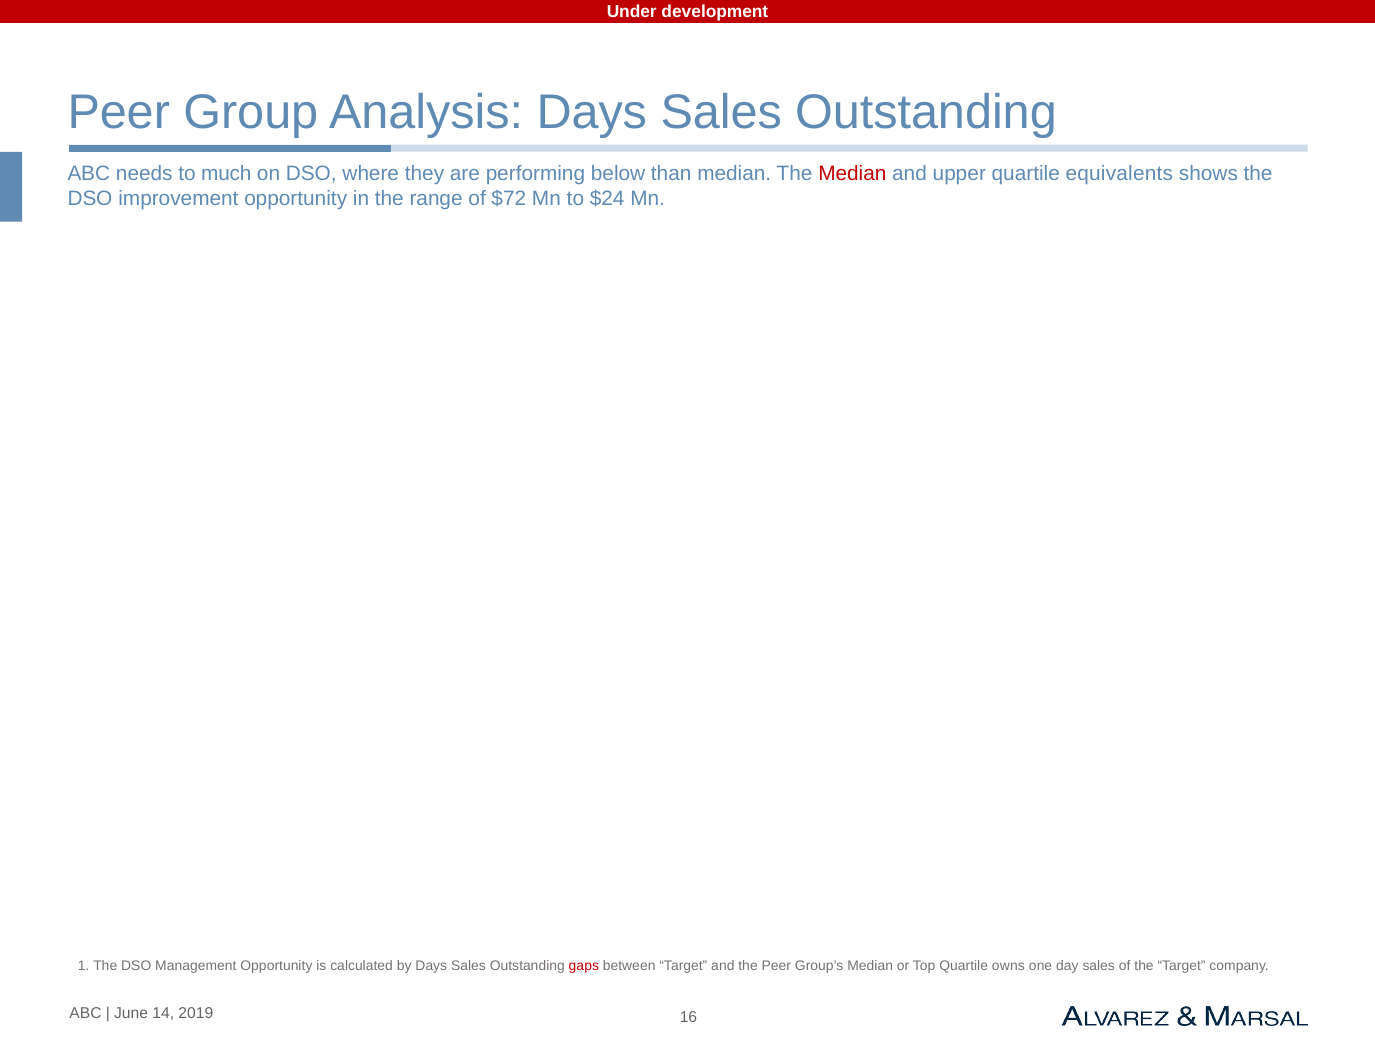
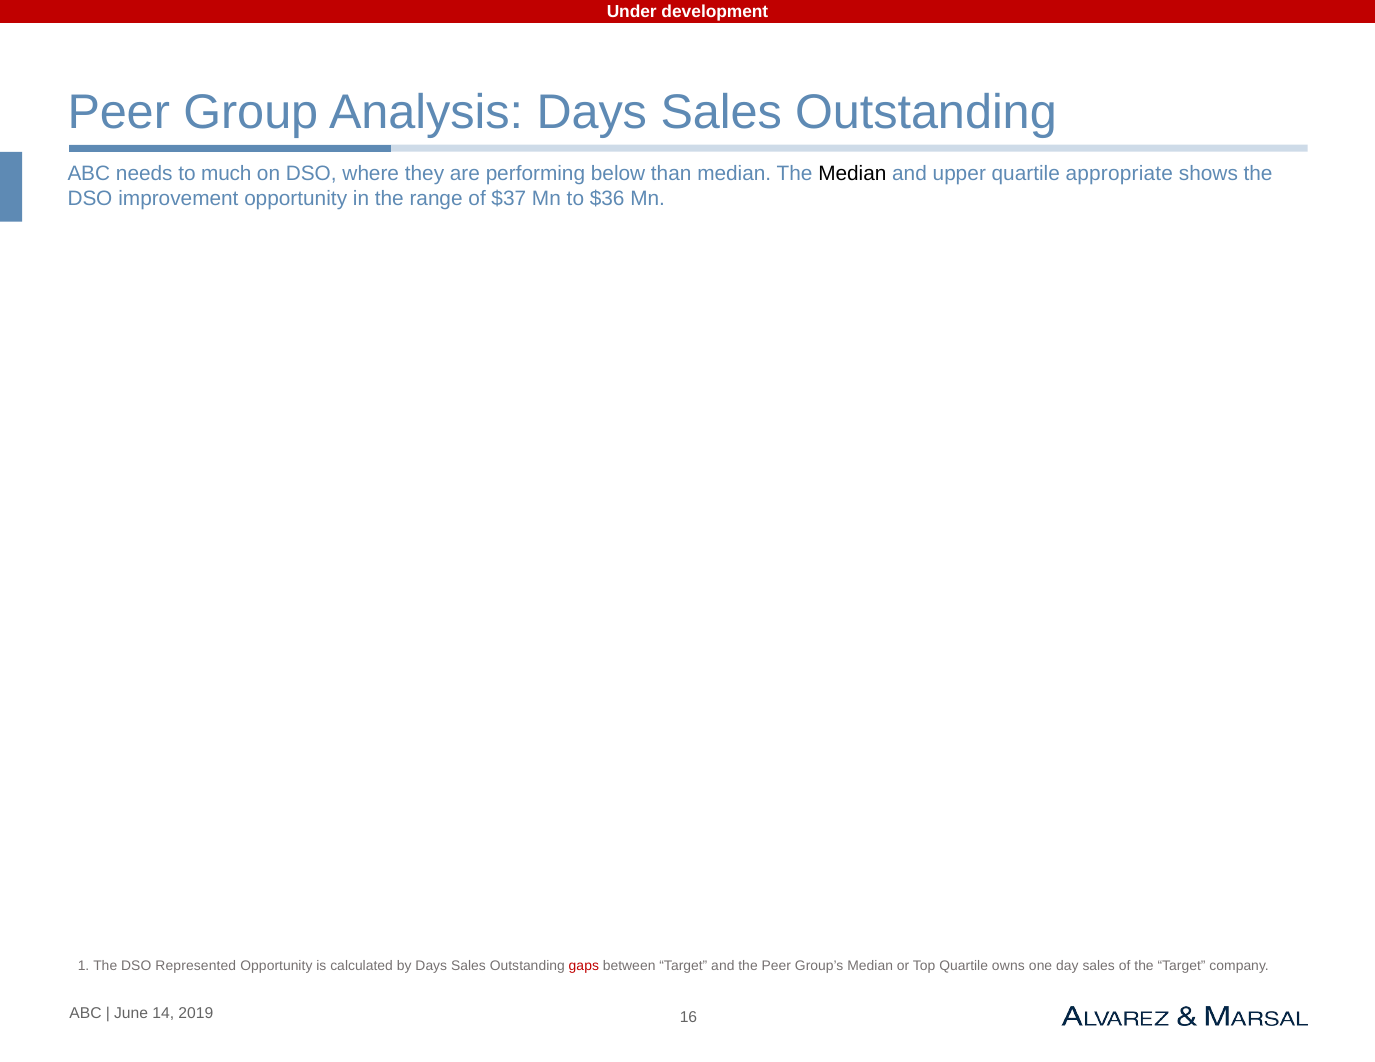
Median at (852, 174) colour: red -> black
equivalents: equivalents -> appropriate
$72: $72 -> $37
$24: $24 -> $36
Management: Management -> Represented
